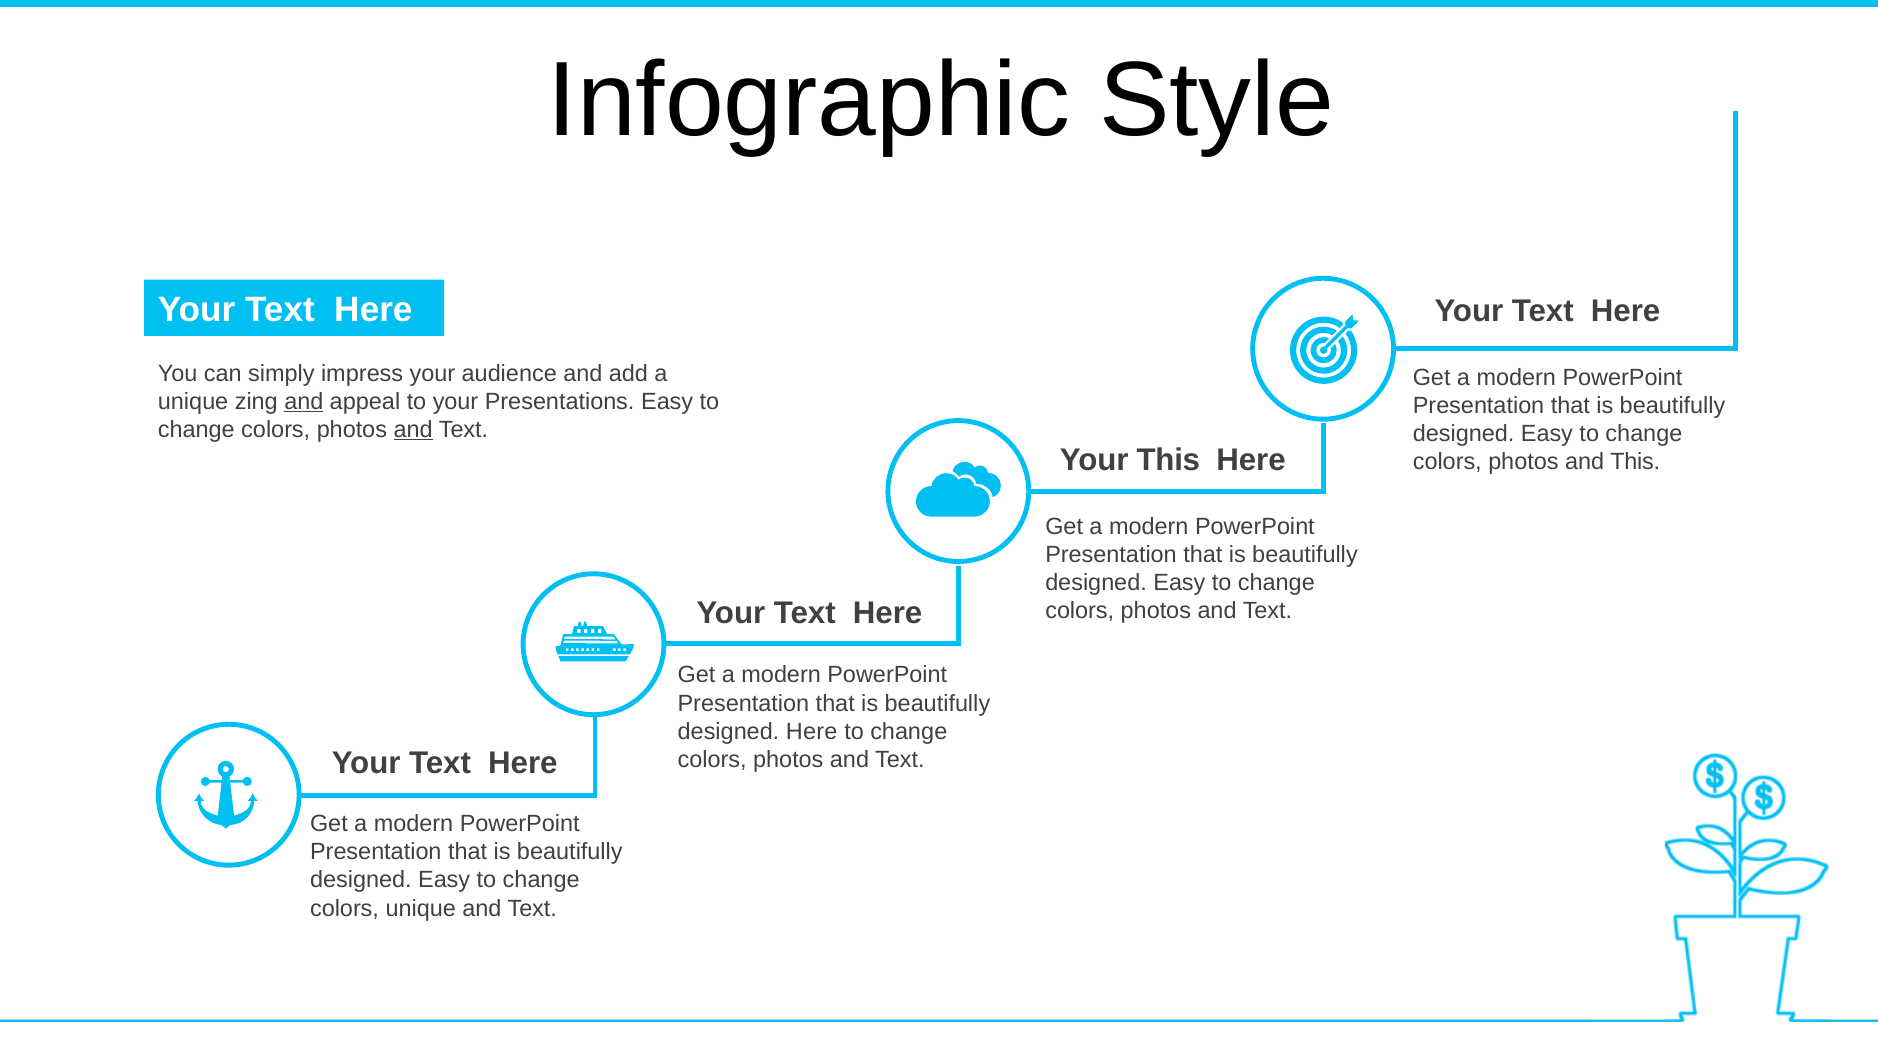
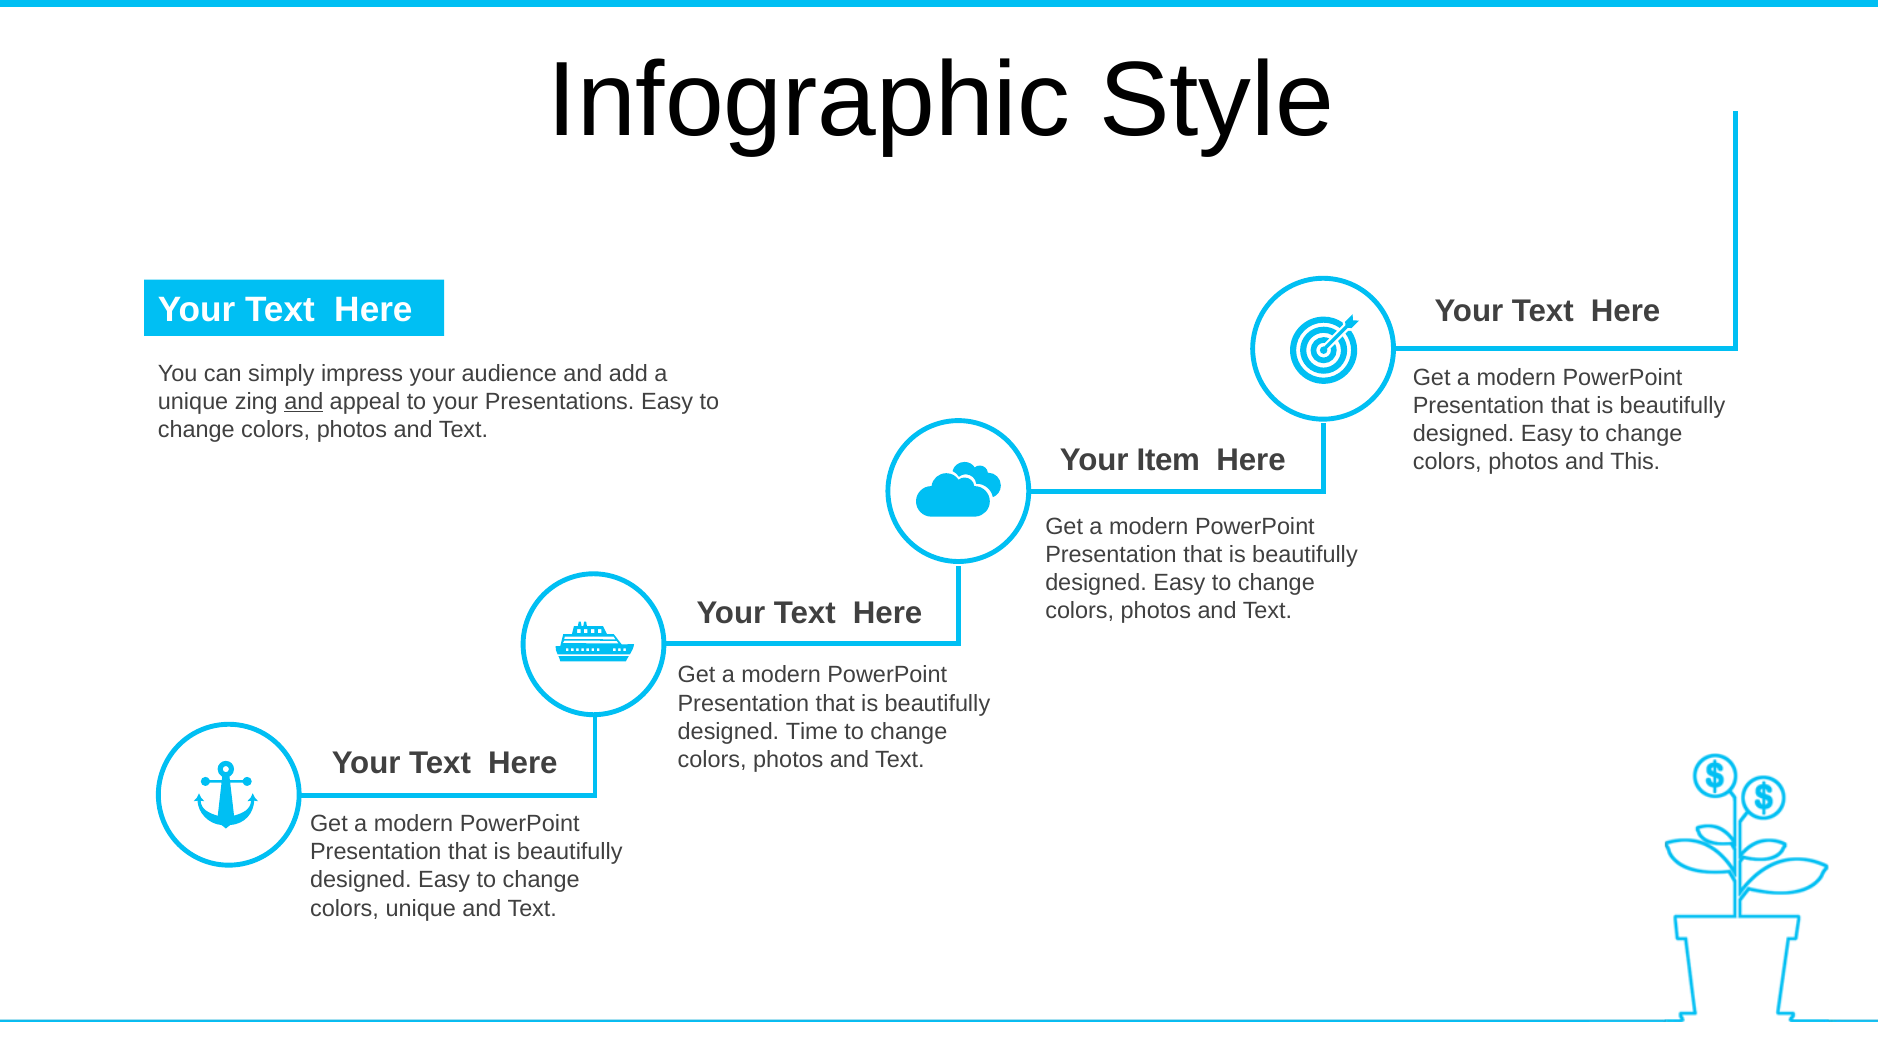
and at (413, 429) underline: present -> none
Your This: This -> Item
designed Here: Here -> Time
